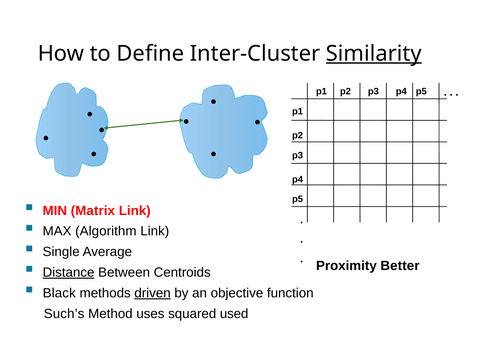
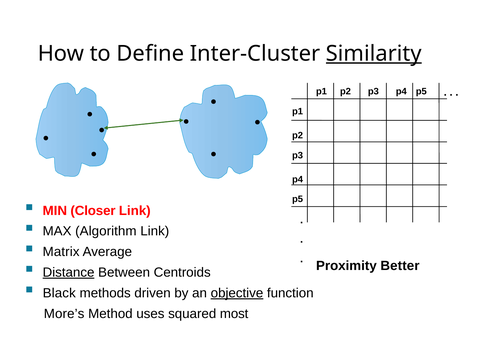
Matrix: Matrix -> Closer
Single: Single -> Matrix
driven underline: present -> none
objective underline: none -> present
Such’s: Such’s -> More’s
used: used -> most
